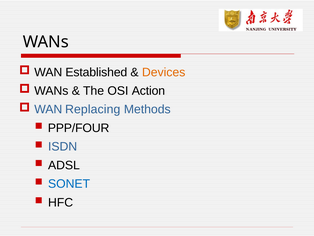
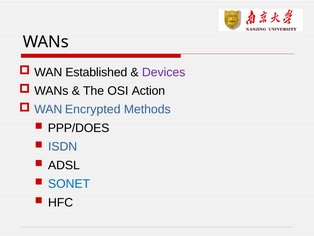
Devices colour: orange -> purple
Replacing: Replacing -> Encrypted
PPP/FOUR: PPP/FOUR -> PPP/DOES
